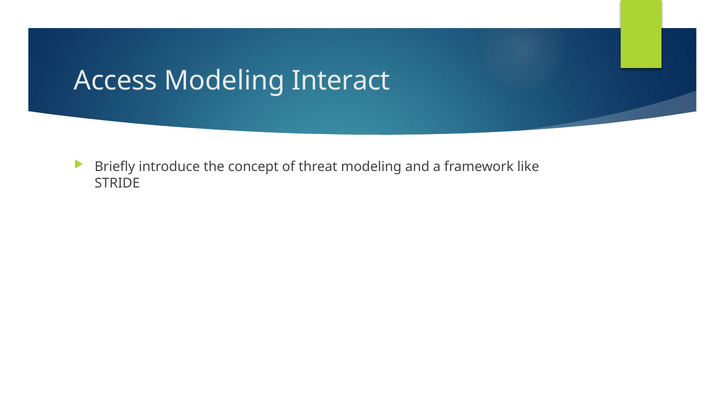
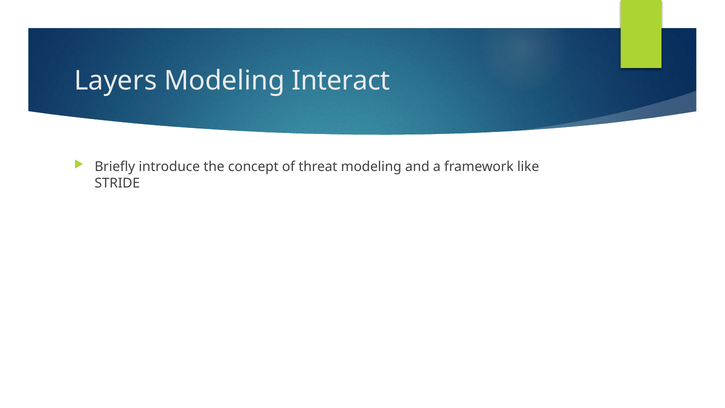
Access: Access -> Layers
